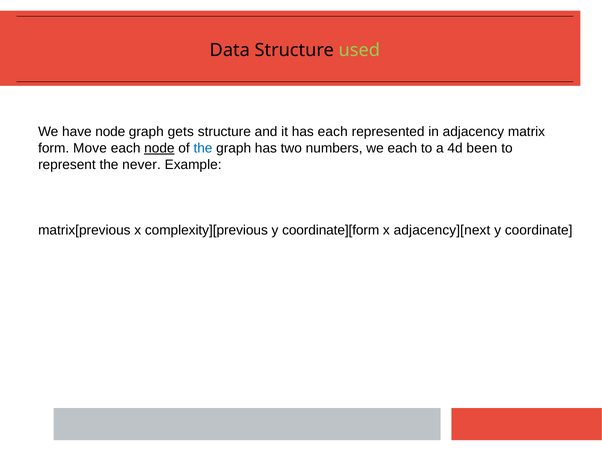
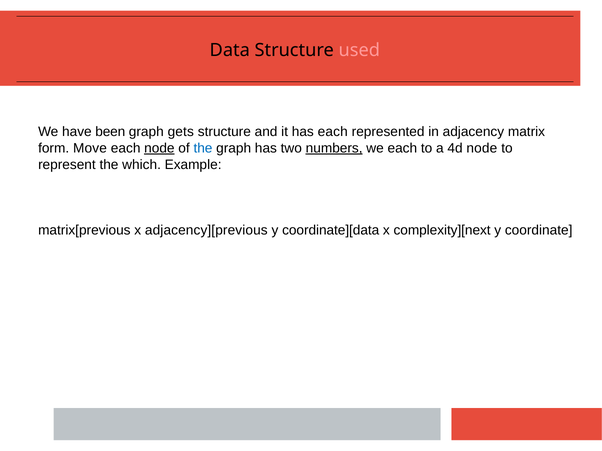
used colour: light green -> pink
have node: node -> been
numbers underline: none -> present
4d been: been -> node
never: never -> which
complexity][previous: complexity][previous -> adjacency][previous
coordinate][form: coordinate][form -> coordinate][data
adjacency][next: adjacency][next -> complexity][next
